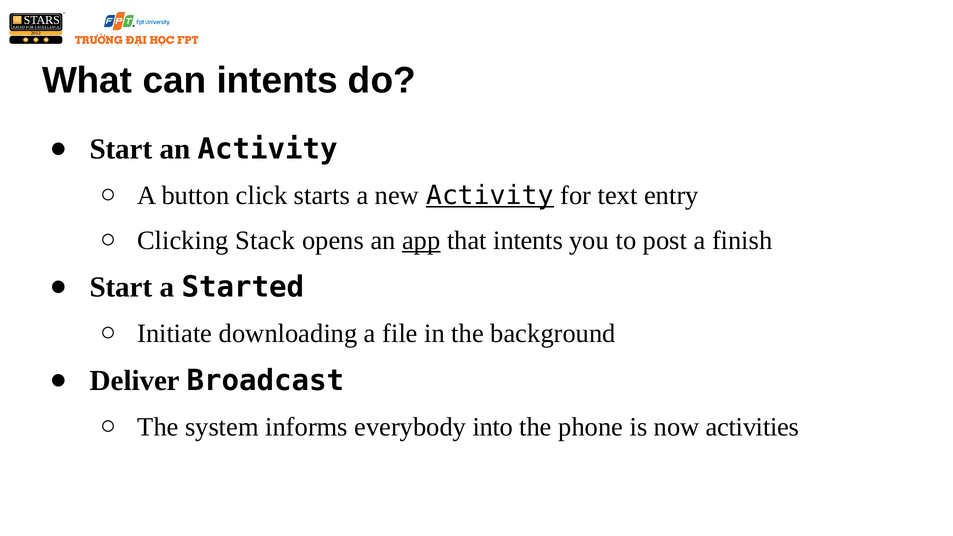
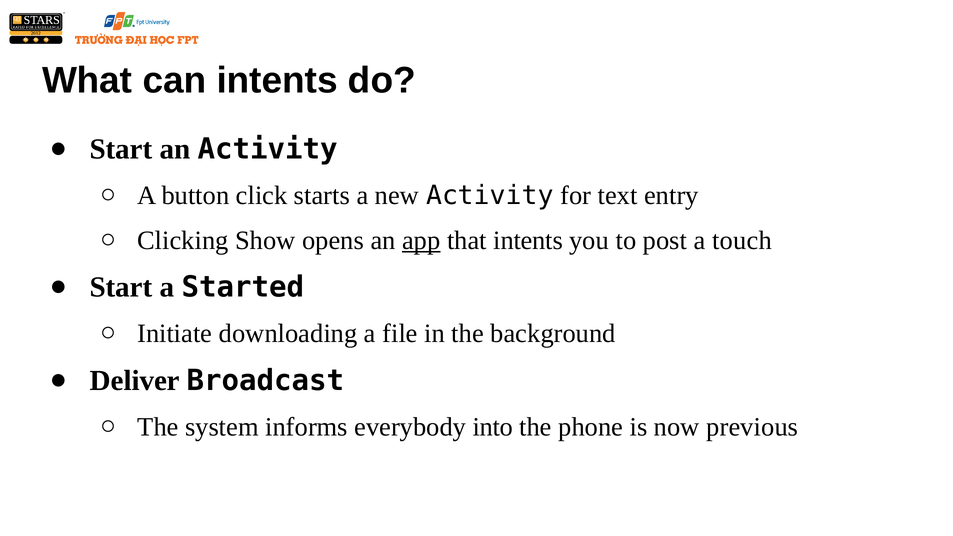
Activity at (490, 196) underline: present -> none
Stack: Stack -> Show
finish: finish -> touch
activities: activities -> previous
